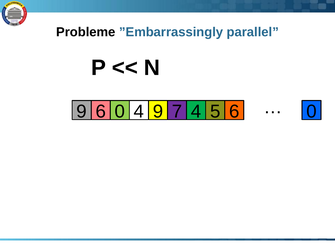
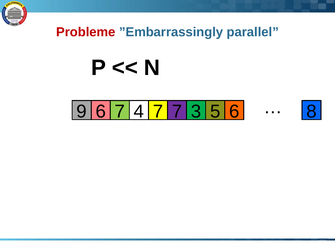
Probleme colour: black -> red
9 6 0: 0 -> 7
4 9: 9 -> 7
7 4: 4 -> 3
5 6 0: 0 -> 8
